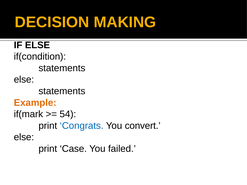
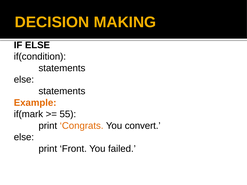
54: 54 -> 55
Congrats colour: blue -> orange
Case: Case -> Front
